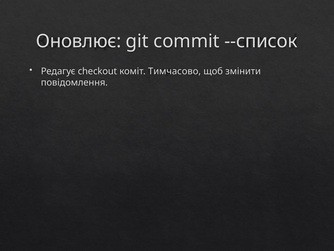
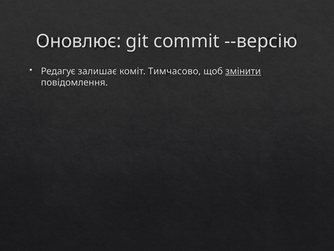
--список: --список -> --версію
checkout: checkout -> залишає
змінити underline: none -> present
